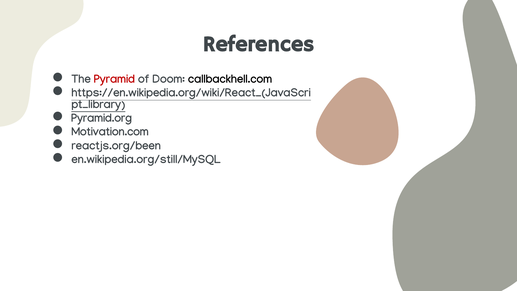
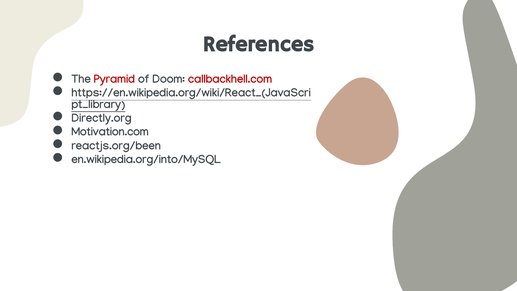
callbackhell.com colour: black -> red
Pyramid.org: Pyramid.org -> Directly.org
en.wikipedia.org/still/MySQL: en.wikipedia.org/still/MySQL -> en.wikipedia.org/into/MySQL
